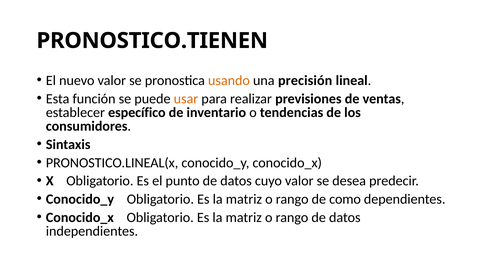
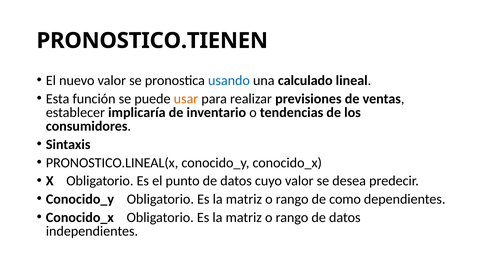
usando colour: orange -> blue
precisión: precisión -> calculado
específico: específico -> implicaría
